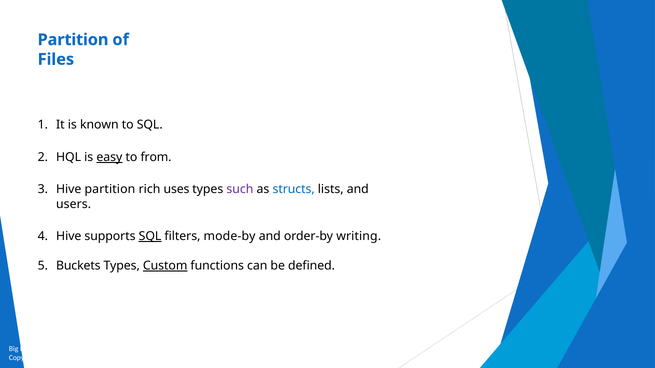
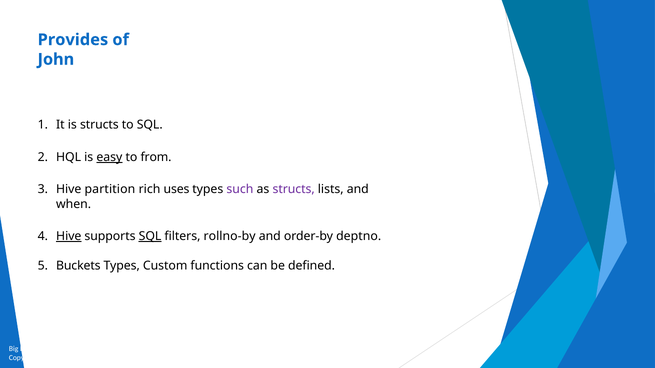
Partition at (73, 40): Partition -> Provides
Files: Files -> John
is known: known -> structs
structs at (294, 190) colour: blue -> purple
users: users -> when
Hive at (69, 237) underline: none -> present
mode-by: mode-by -> rollno-by
writing: writing -> deptno
Custom underline: present -> none
